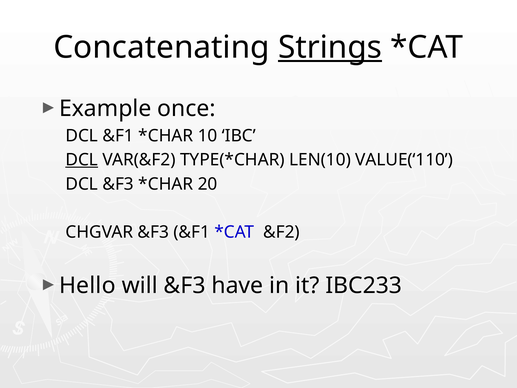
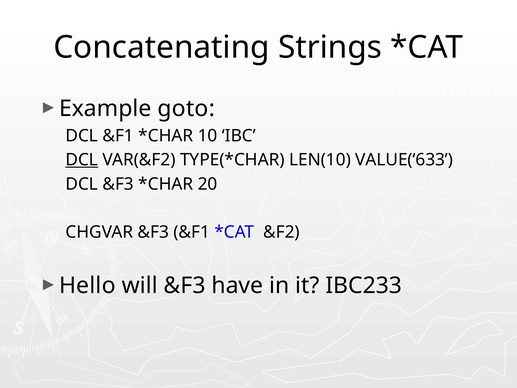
Strings underline: present -> none
once: once -> goto
VALUE(‘110: VALUE(‘110 -> VALUE(‘633
